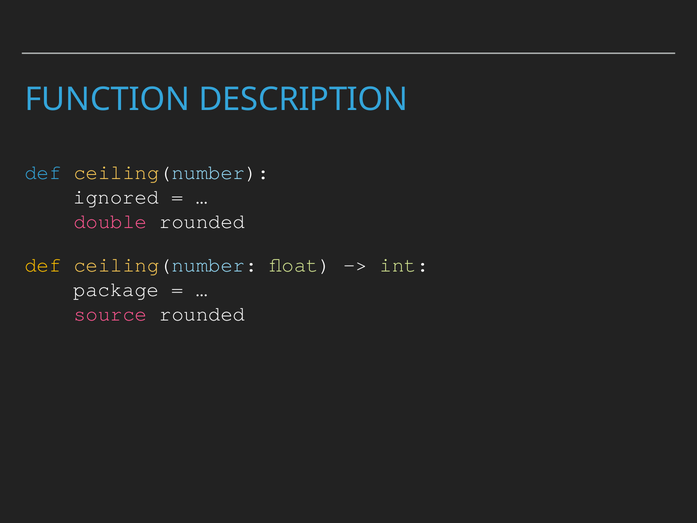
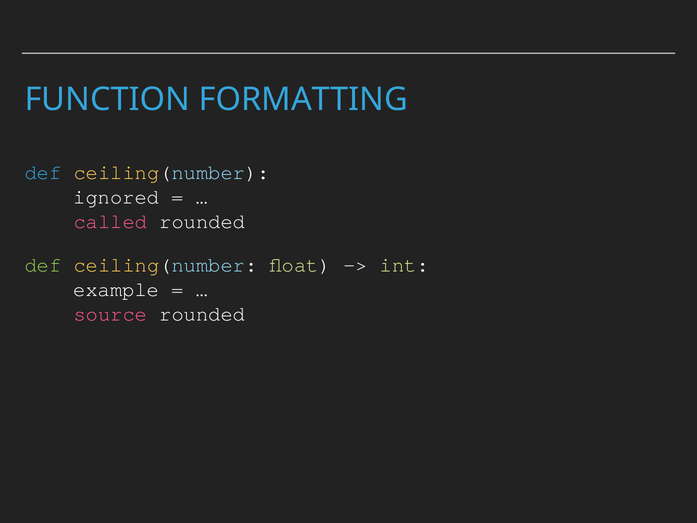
DESCRIPTION: DESCRIPTION -> FORMATTING
double: double -> called
def at (43, 265) colour: yellow -> light green
package: package -> example
